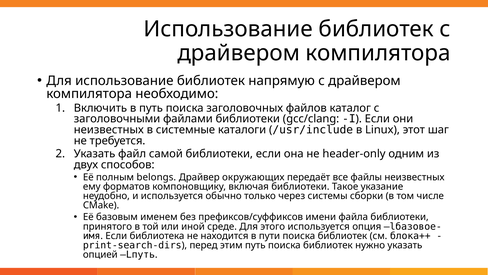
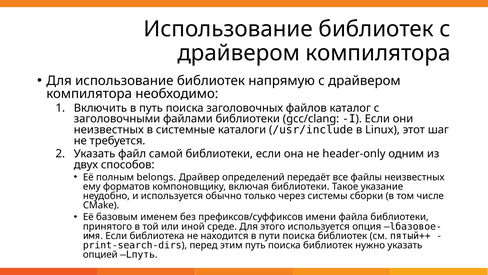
окружающих: окружающих -> определений
блока++: блока++ -> пятый++
